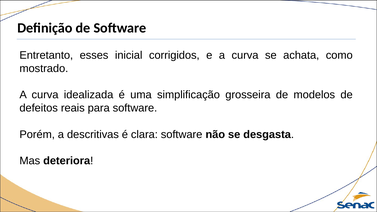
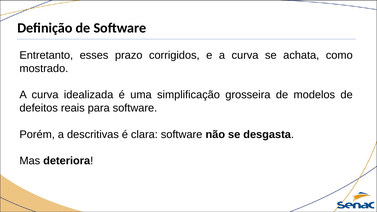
inicial: inicial -> prazo
